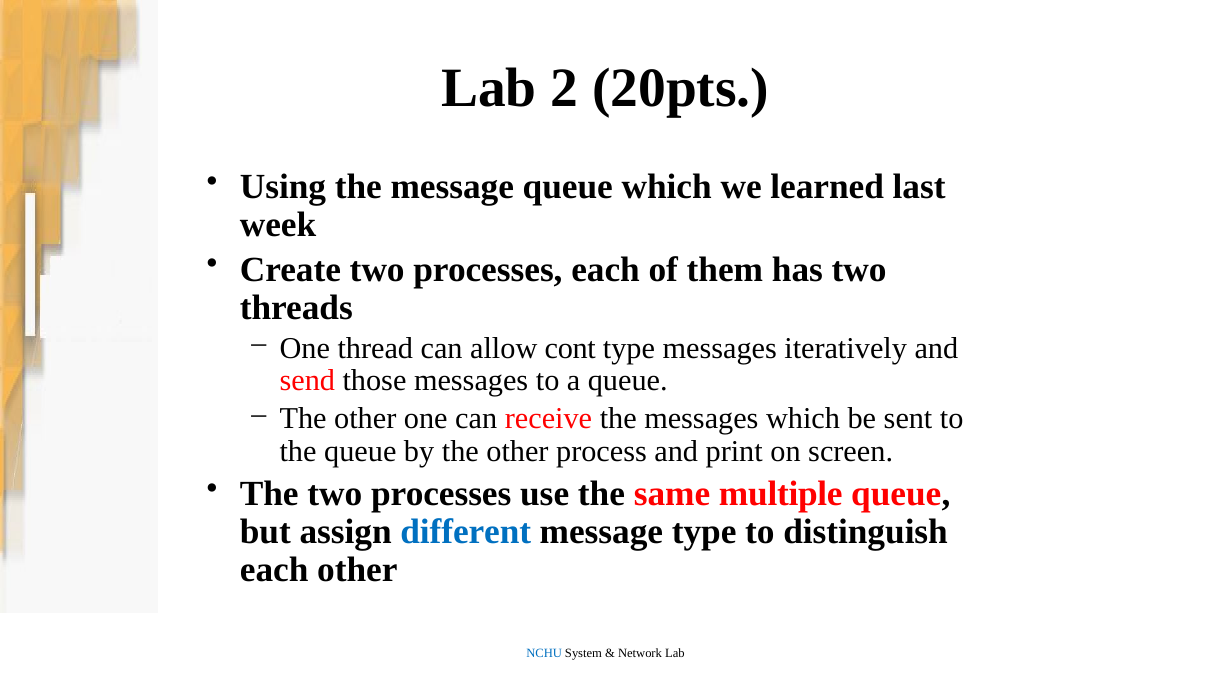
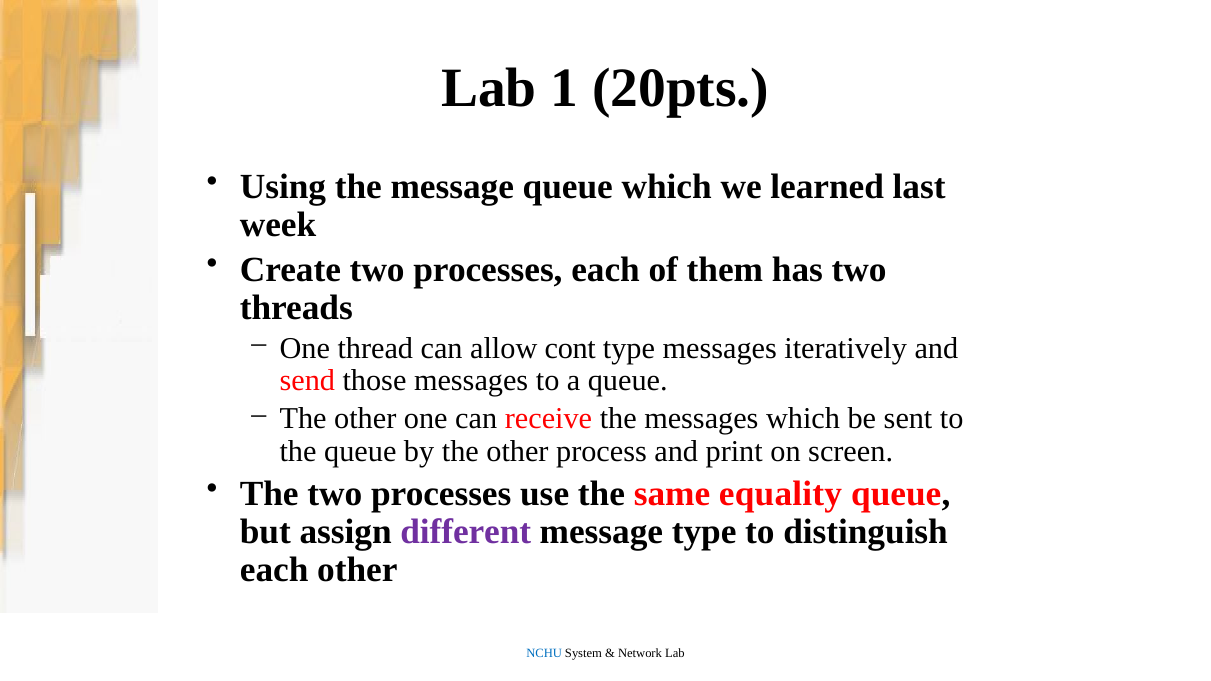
2: 2 -> 1
multiple: multiple -> equality
different colour: blue -> purple
